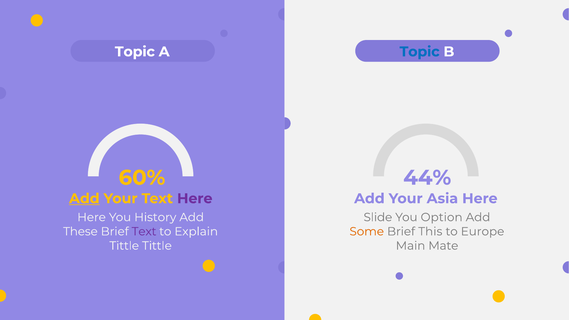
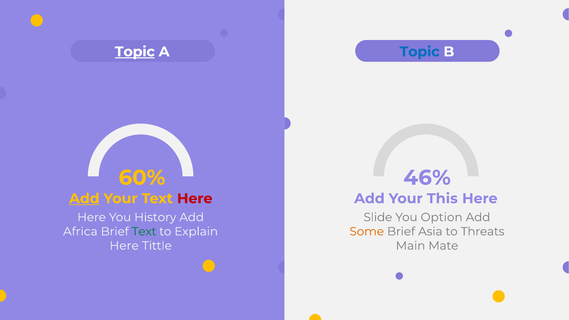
Topic at (135, 52) underline: none -> present
44%: 44% -> 46%
Here at (195, 199) colour: purple -> red
Asia: Asia -> This
These: These -> Africa
Text at (144, 232) colour: purple -> green
This: This -> Asia
Europe: Europe -> Threats
Tittle at (124, 246): Tittle -> Here
